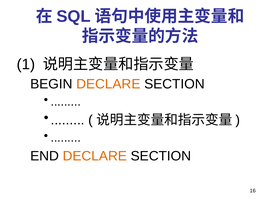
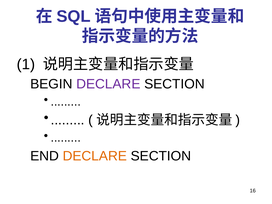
DECLARE at (108, 84) colour: orange -> purple
